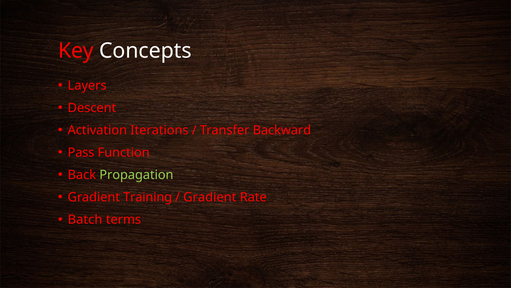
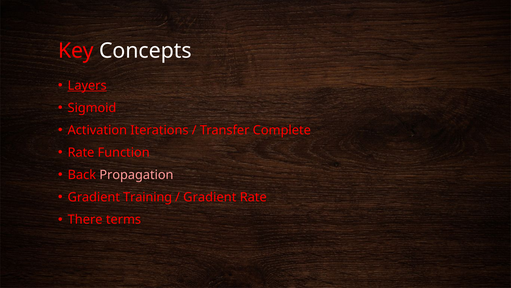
Layers underline: none -> present
Descent: Descent -> Sigmoid
Backward: Backward -> Complete
Pass at (81, 152): Pass -> Rate
Propagation colour: light green -> pink
Batch: Batch -> There
